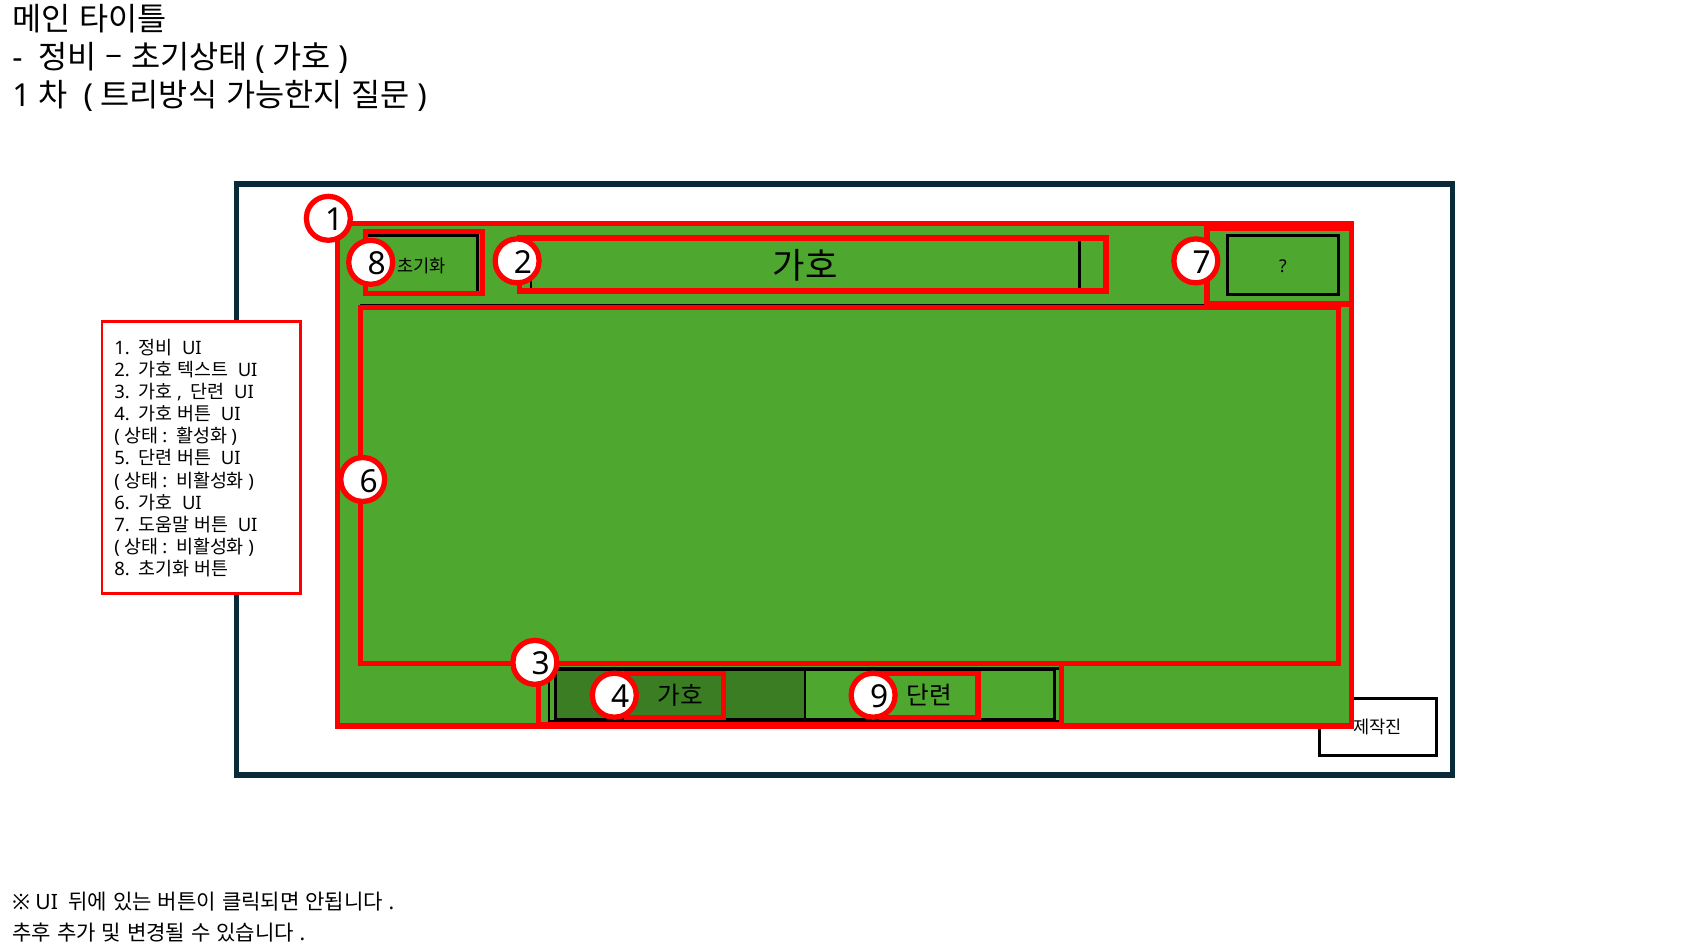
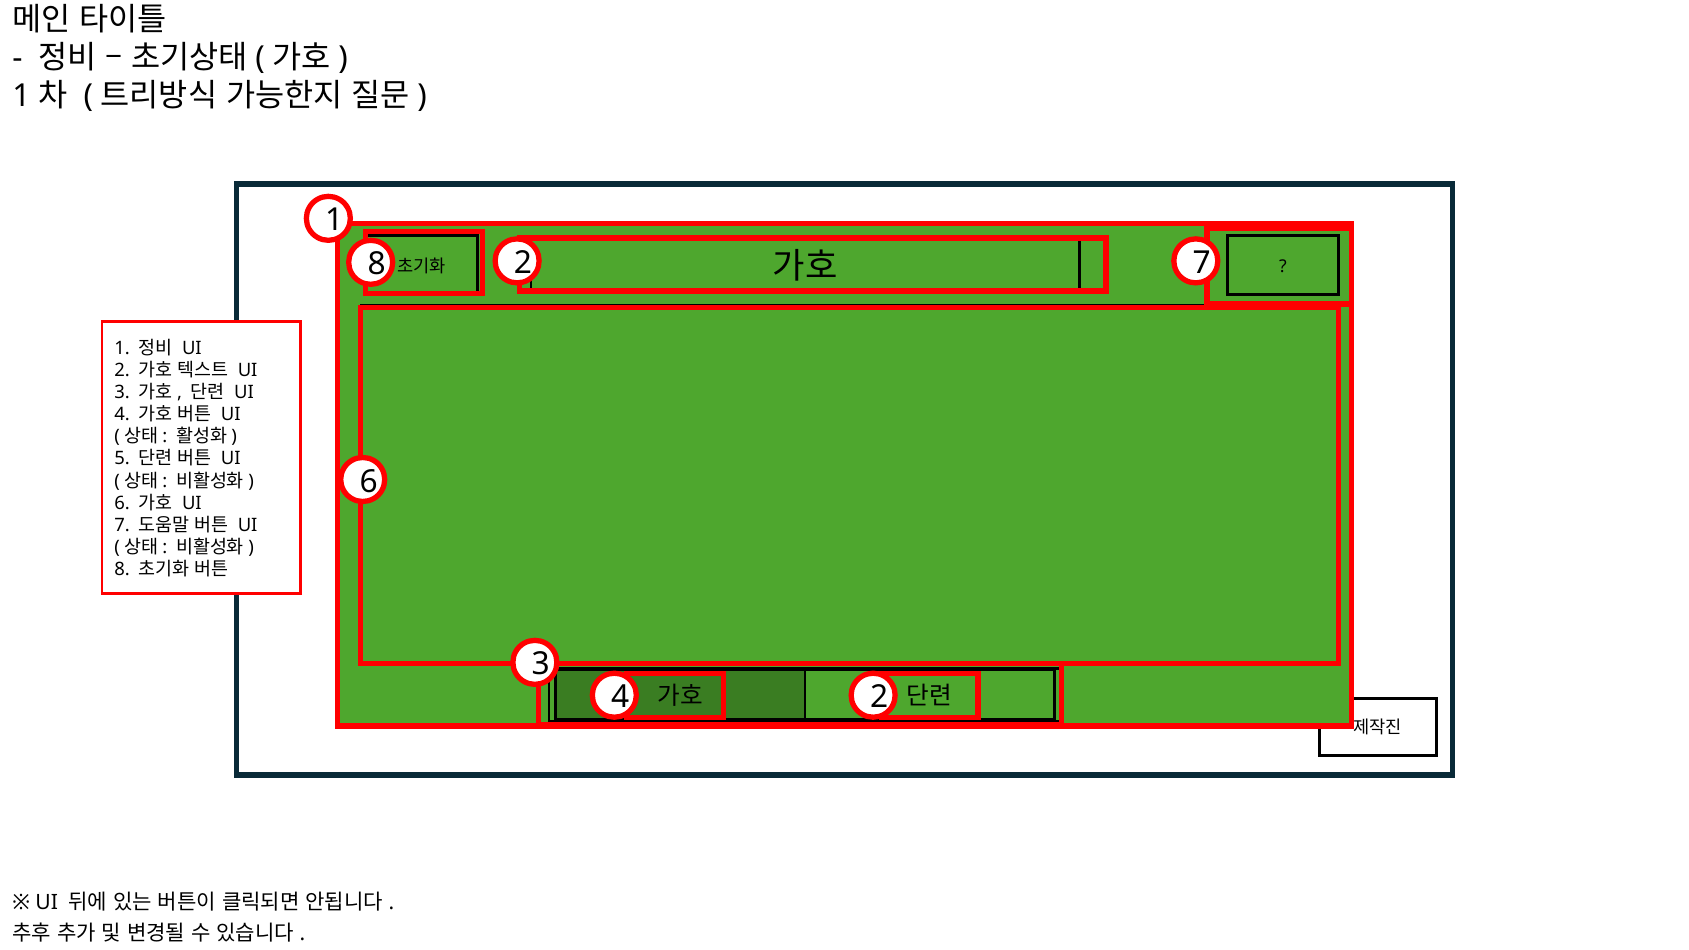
4 9: 9 -> 2
